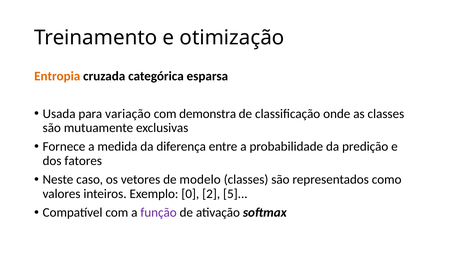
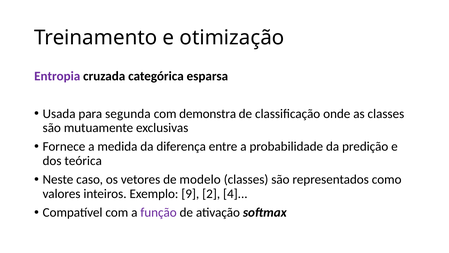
Entropia colour: orange -> purple
variação: variação -> segunda
fatores: fatores -> teórica
0: 0 -> 9
5: 5 -> 4
